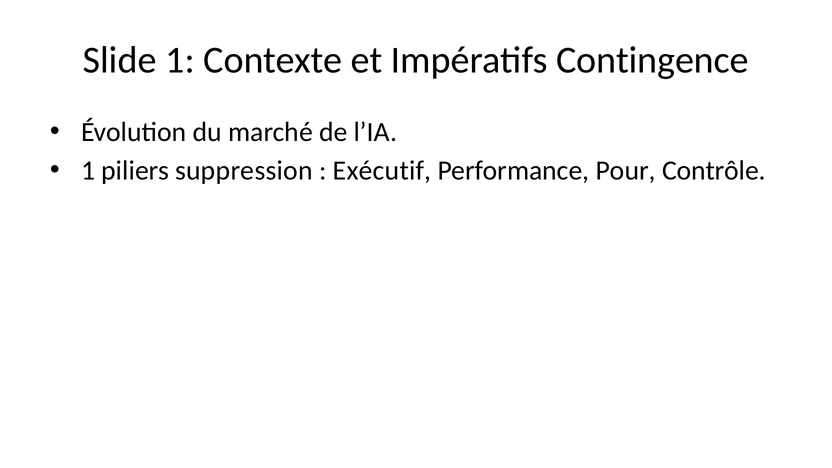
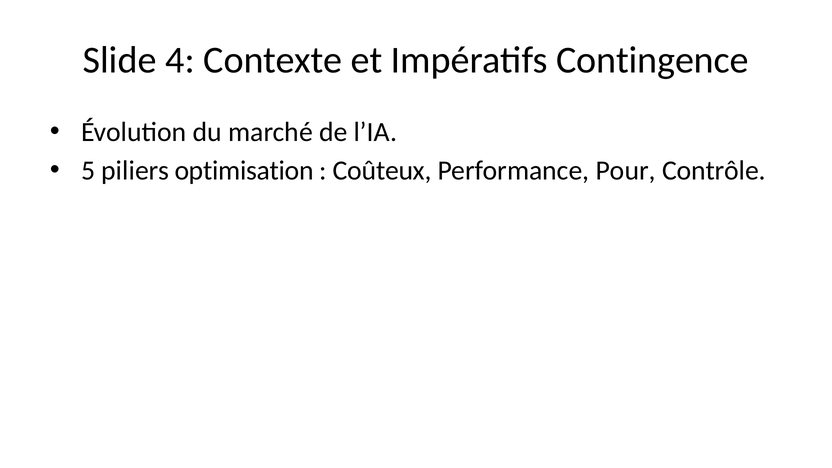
Slide 1: 1 -> 4
1 at (88, 171): 1 -> 5
suppression: suppression -> optimisation
Exécutif: Exécutif -> Coûteux
